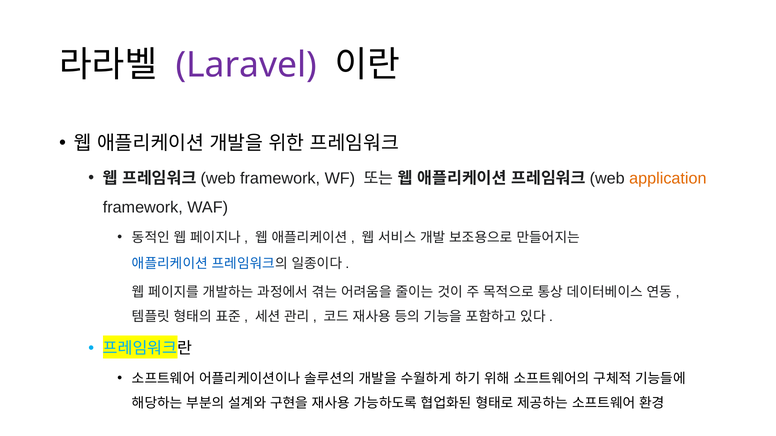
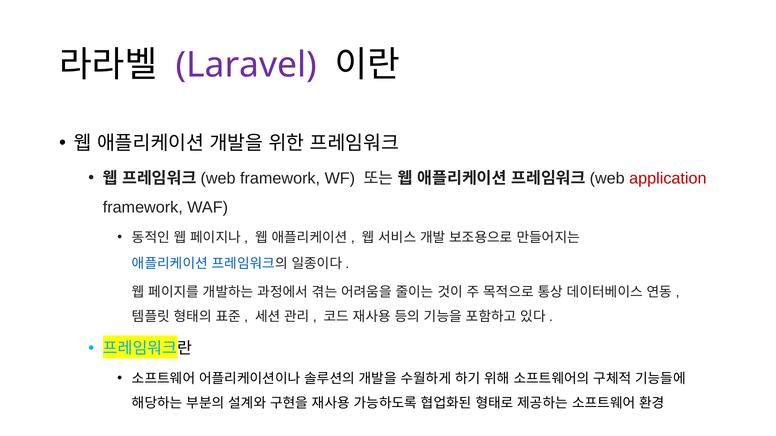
application colour: orange -> red
